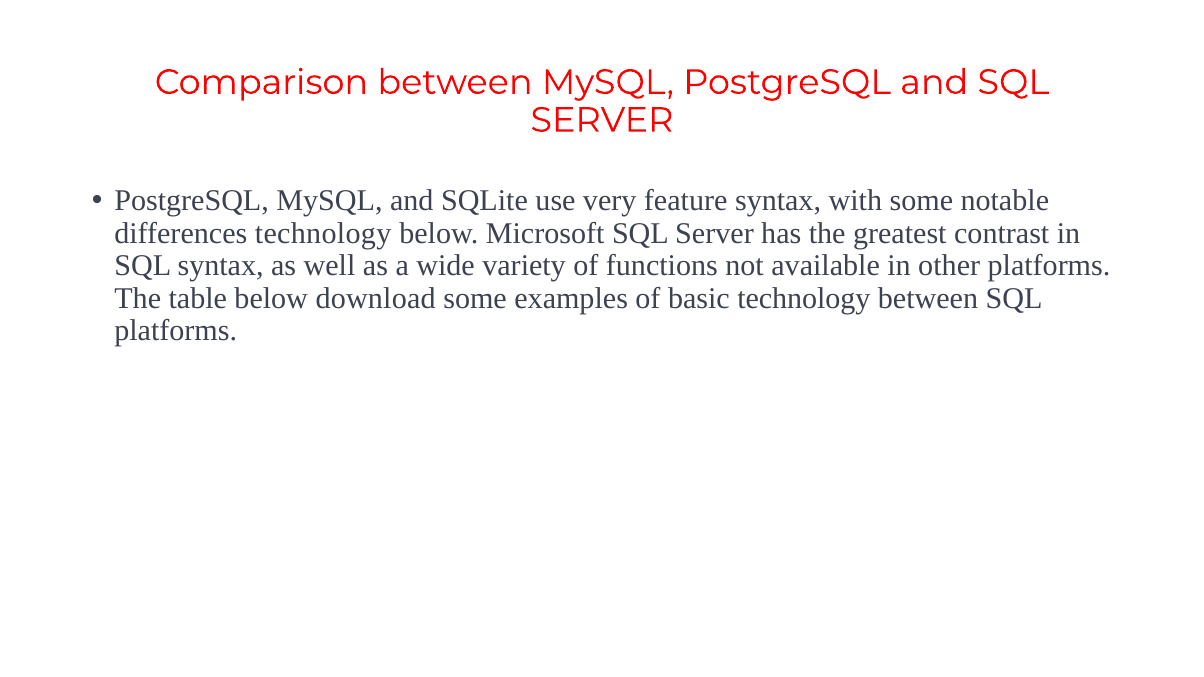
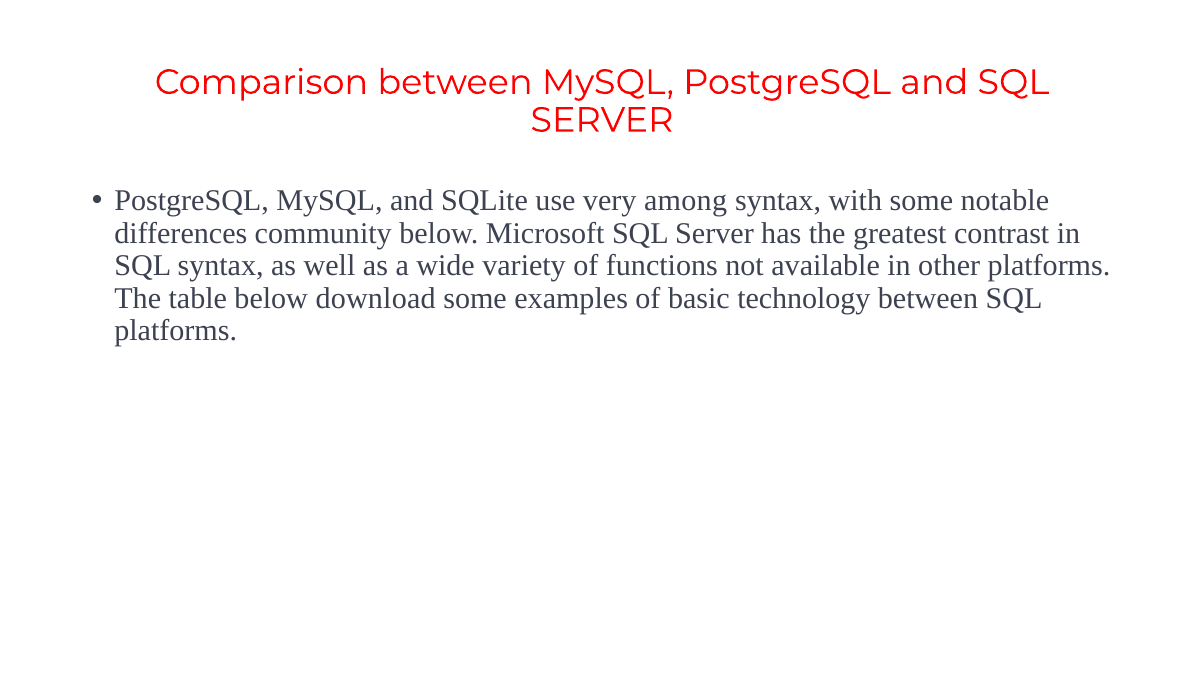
feature: feature -> among
differences technology: technology -> community
